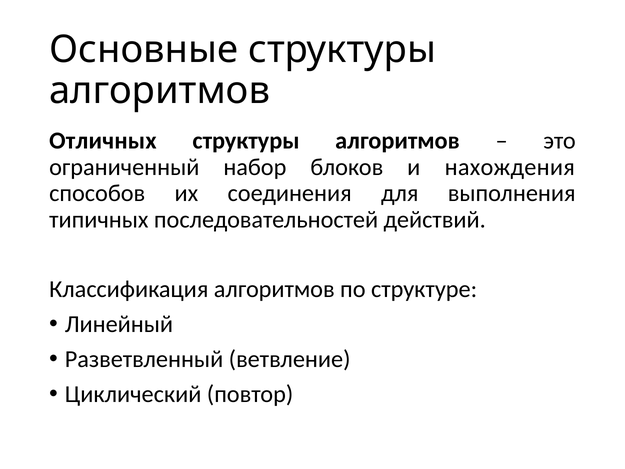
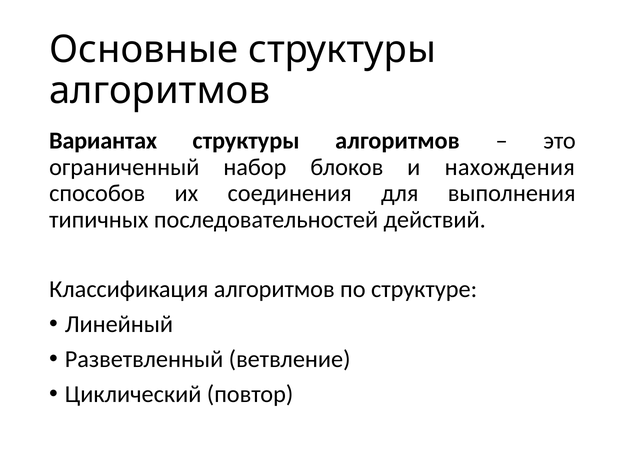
Отличных: Отличных -> Вариантах
